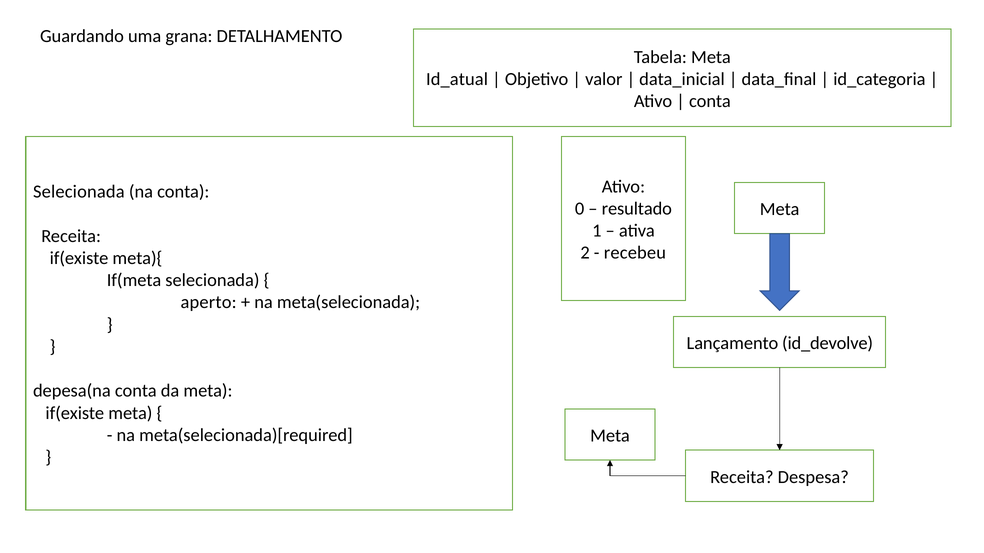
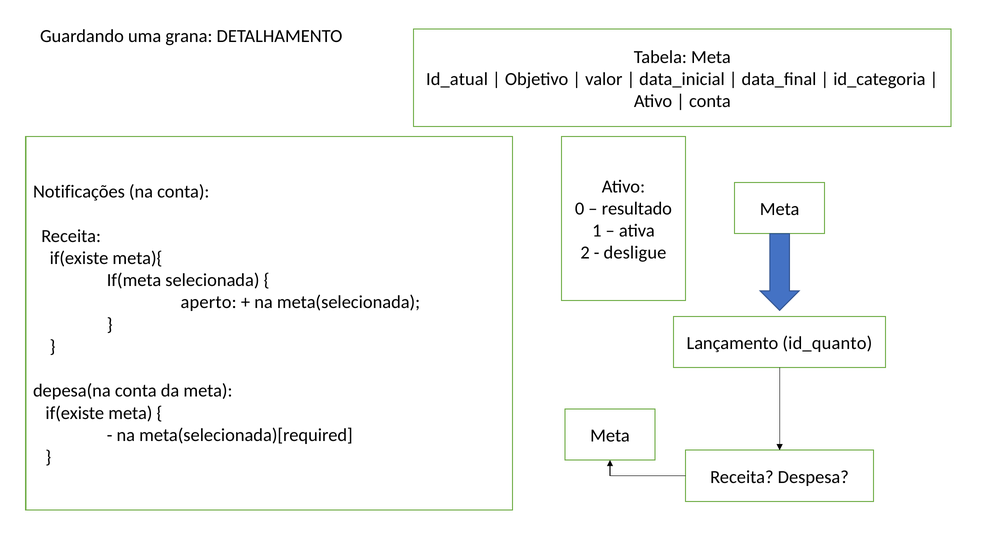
Selecionada at (79, 192): Selecionada -> Notificações
recebeu: recebeu -> desligue
id_devolve: id_devolve -> id_quanto
